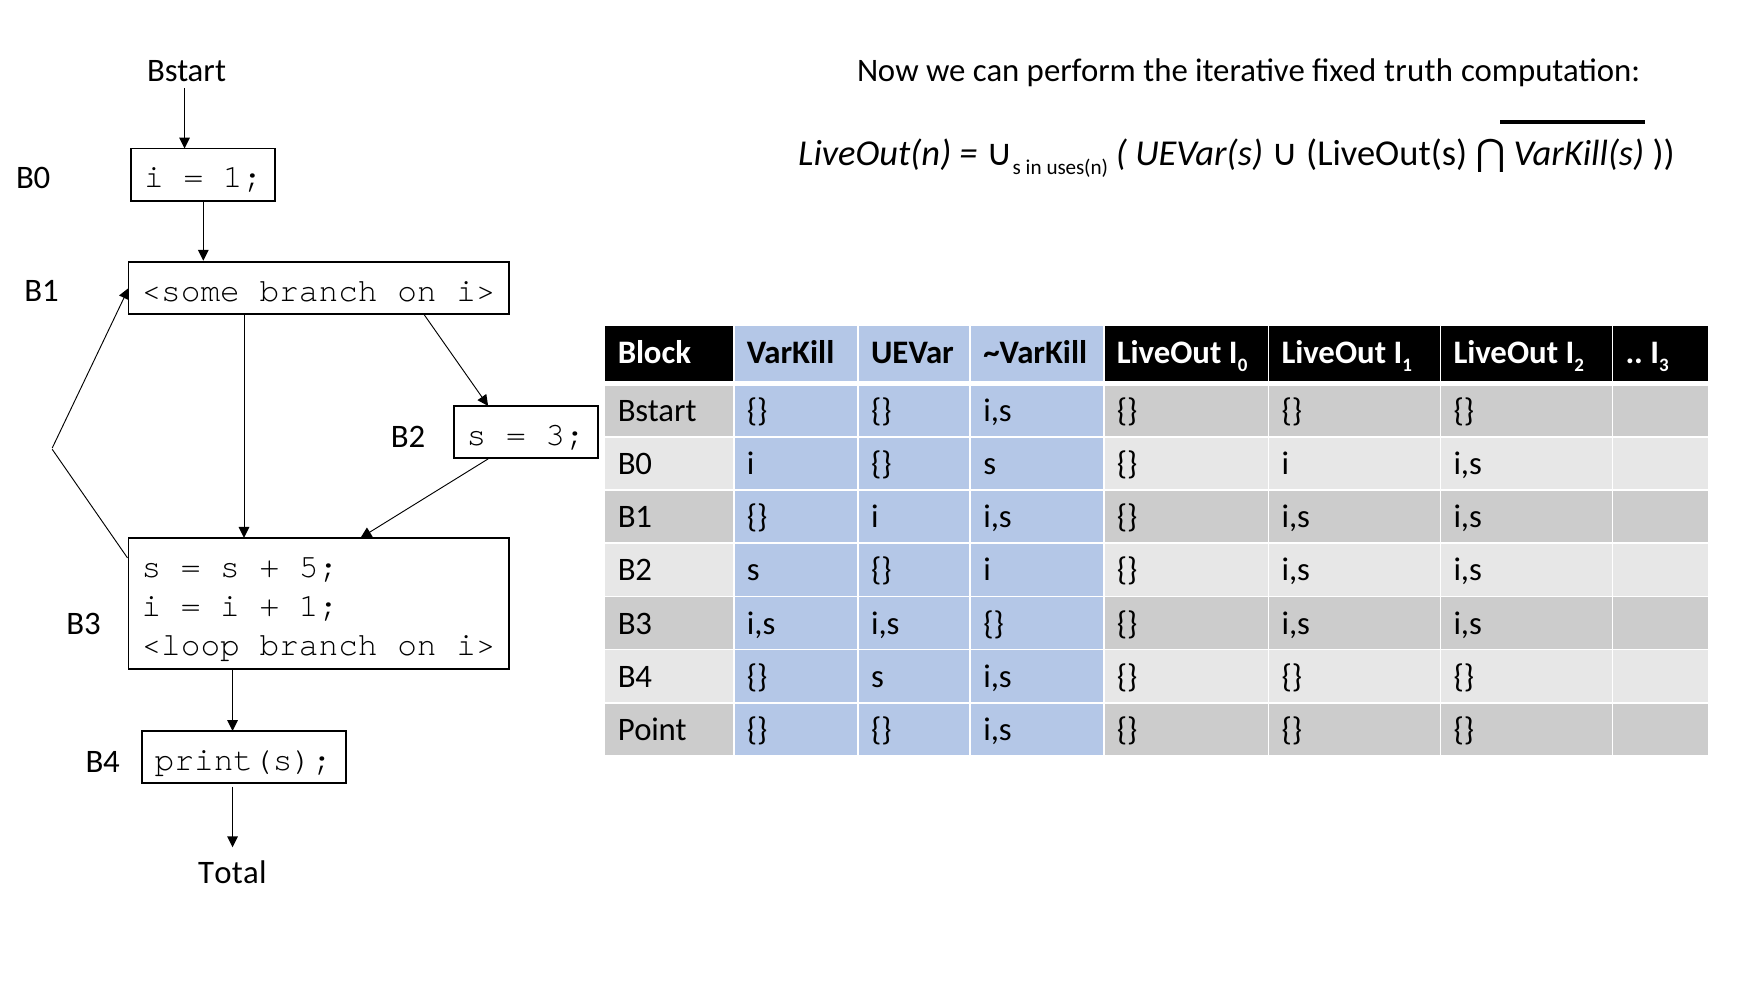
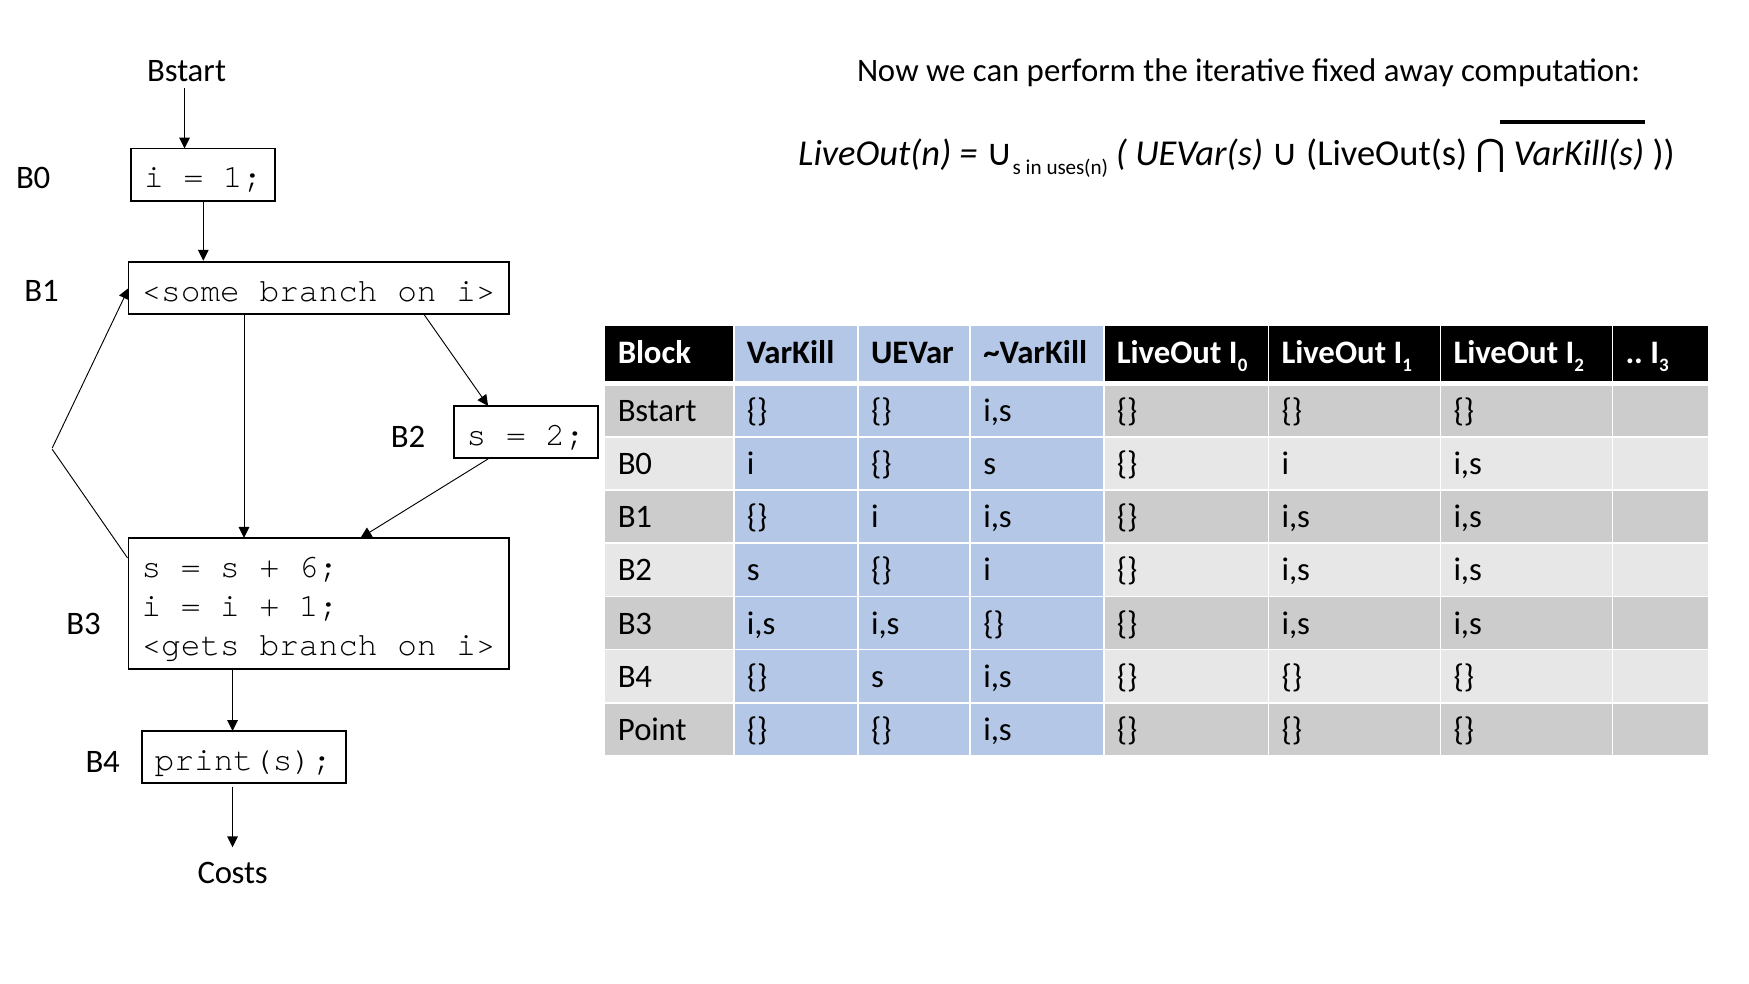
truth: truth -> away
3 at (565, 434): 3 -> 2
5: 5 -> 6
<loop: <loop -> <gets
Total: Total -> Costs
